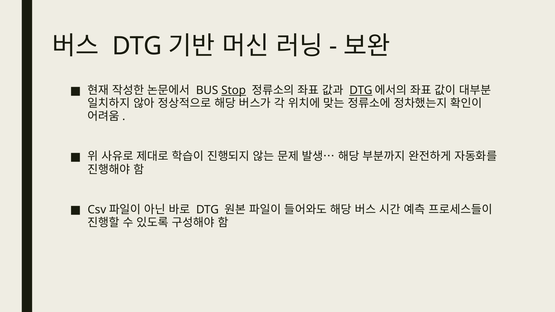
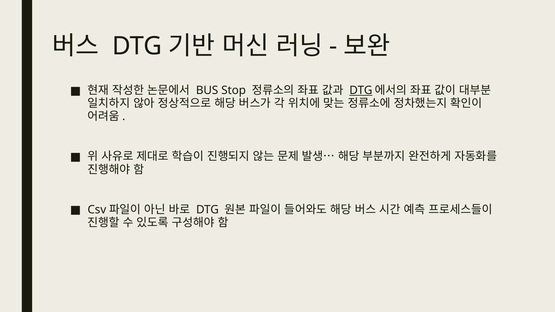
Stop underline: present -> none
